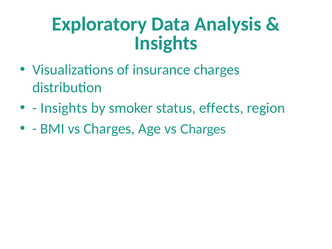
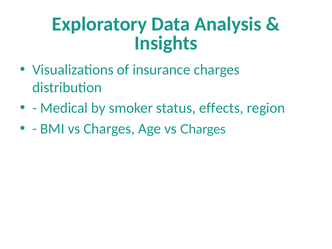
Insights at (64, 108): Insights -> Medical
